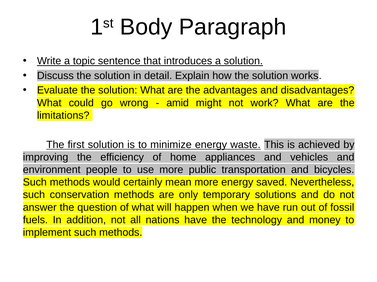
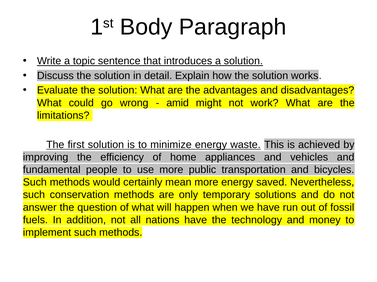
environment: environment -> fundamental
